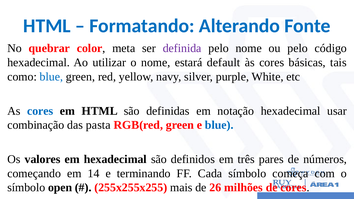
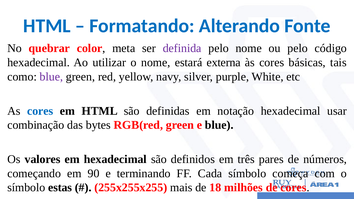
default: default -> externa
blue at (51, 77) colour: blue -> purple
pasta: pasta -> bytes
blue at (219, 125) colour: blue -> black
14: 14 -> 90
open: open -> estas
26: 26 -> 18
